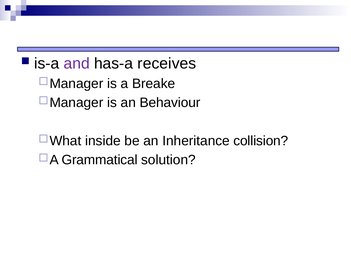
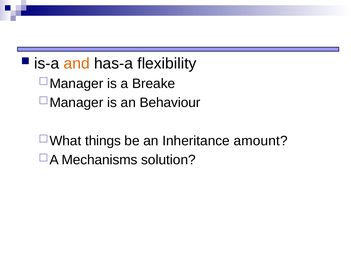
and colour: purple -> orange
receives: receives -> flexibility
inside: inside -> things
collision: collision -> amount
Grammatical: Grammatical -> Mechanisms
